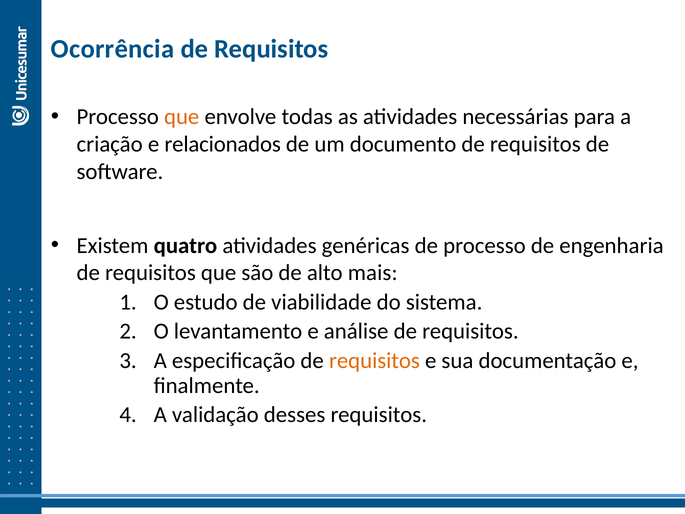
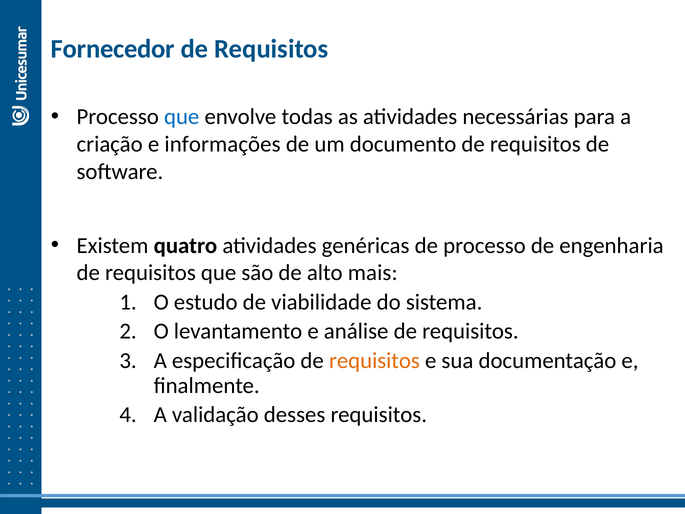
Ocorrência: Ocorrência -> Fornecedor
que at (182, 117) colour: orange -> blue
relacionados: relacionados -> informações
